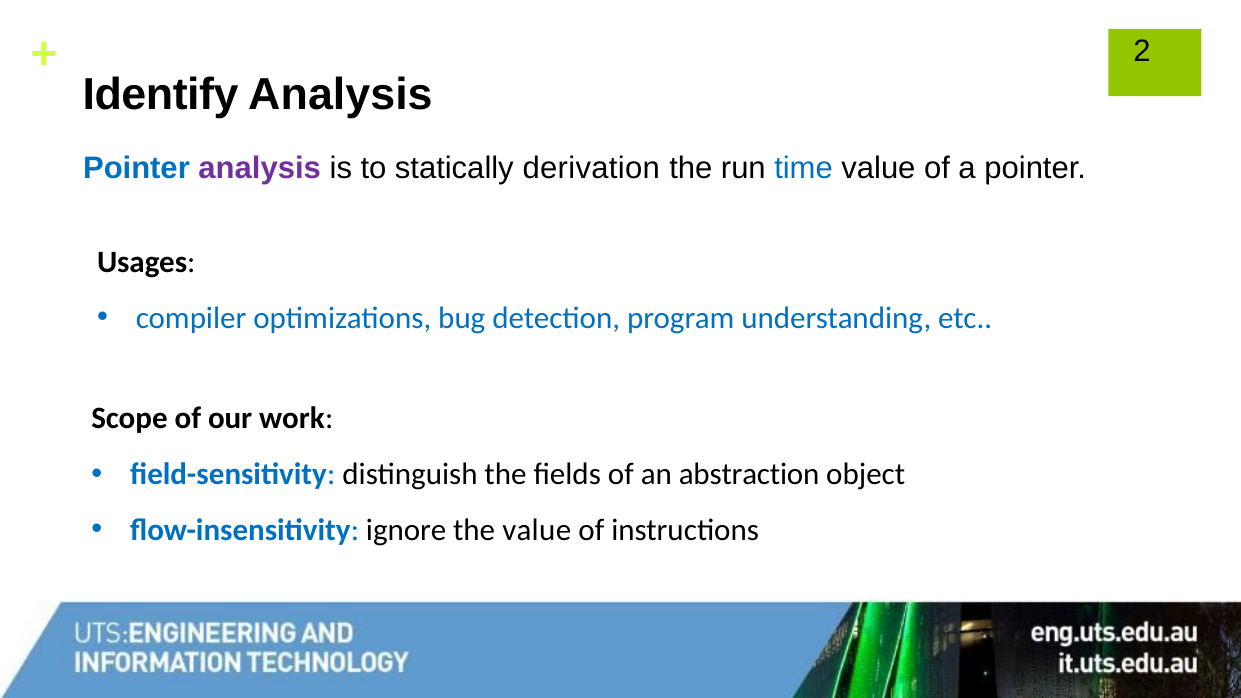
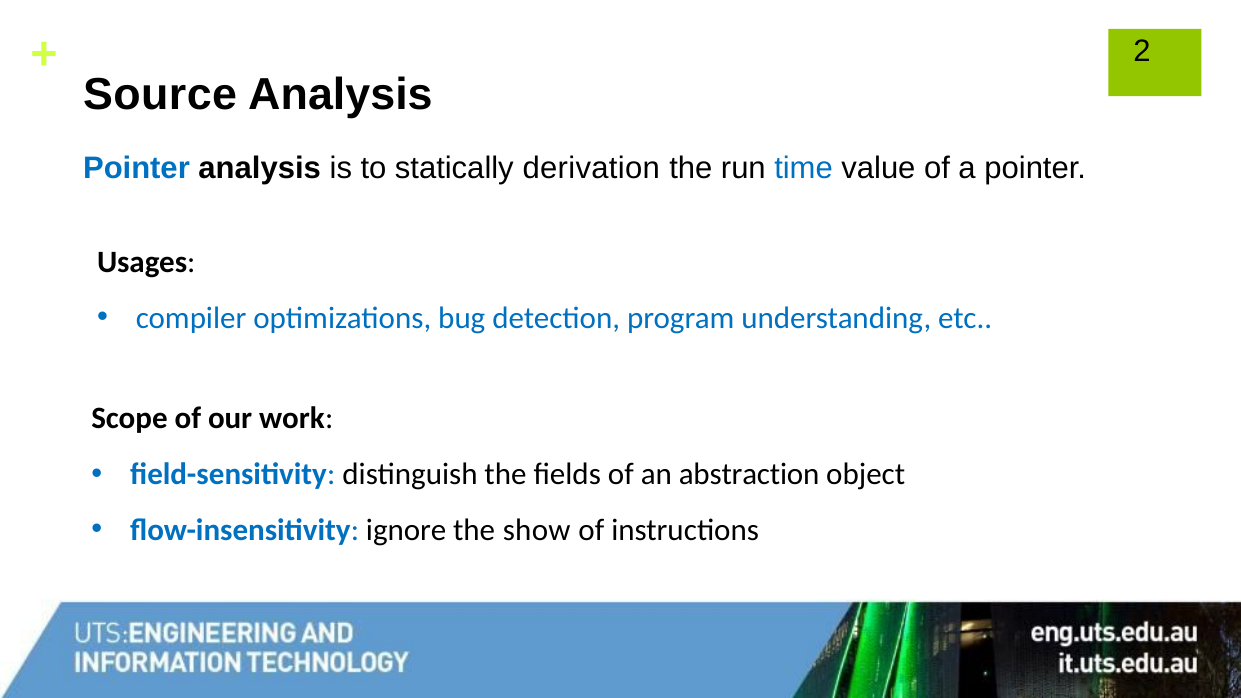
Identify: Identify -> Source
analysis at (260, 168) colour: purple -> black
the value: value -> show
